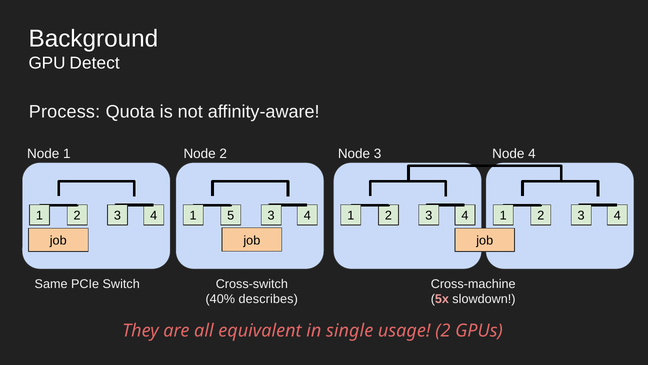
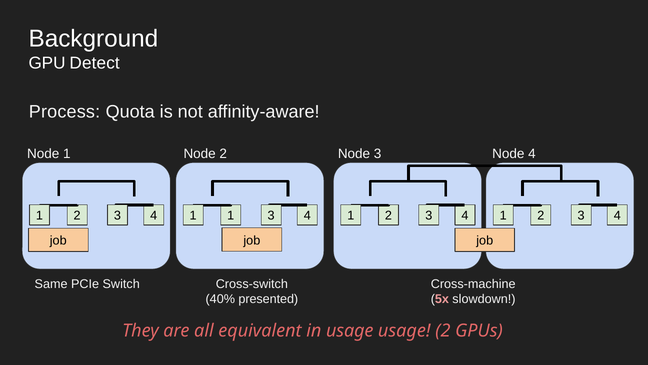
3 5: 5 -> 1
describes: describes -> presented
in single: single -> usage
